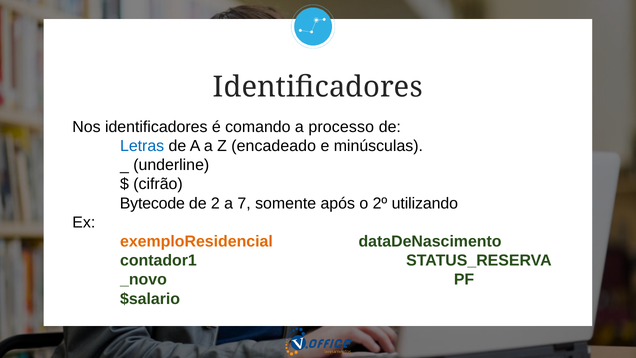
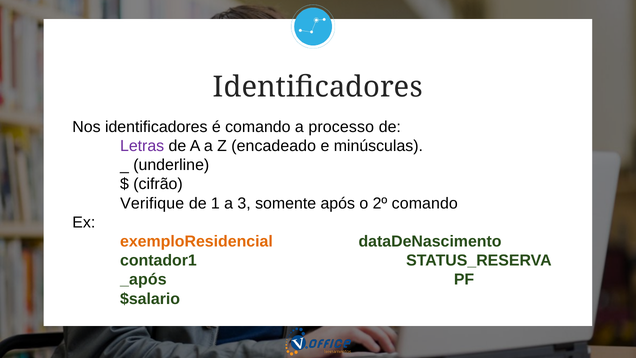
Letras colour: blue -> purple
Bytecode: Bytecode -> Verifique
2: 2 -> 1
7: 7 -> 3
2º utilizando: utilizando -> comando
_novo: _novo -> _após
